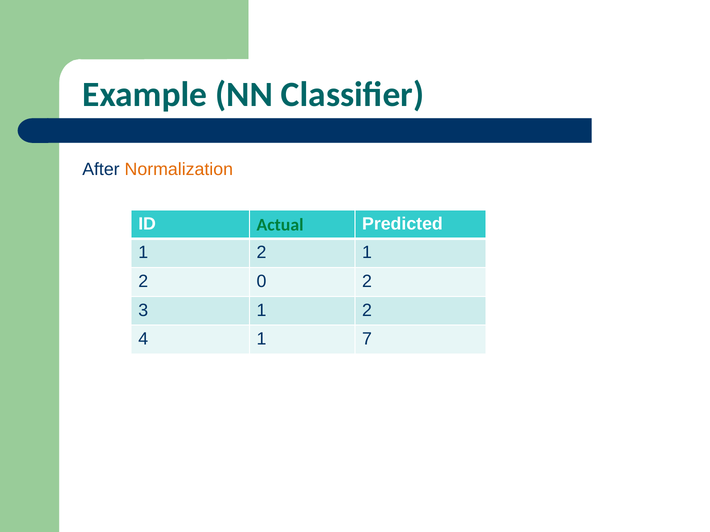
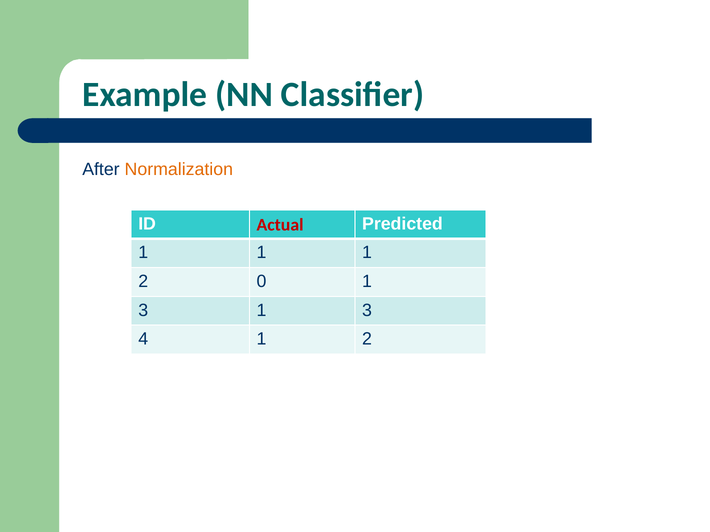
Actual colour: green -> red
2 at (262, 253): 2 -> 1
0 2: 2 -> 1
3 1 2: 2 -> 3
4 1 7: 7 -> 2
